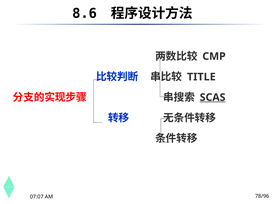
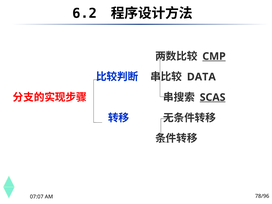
8.6: 8.6 -> 6.2
CMP underline: none -> present
TITLE: TITLE -> DATA
